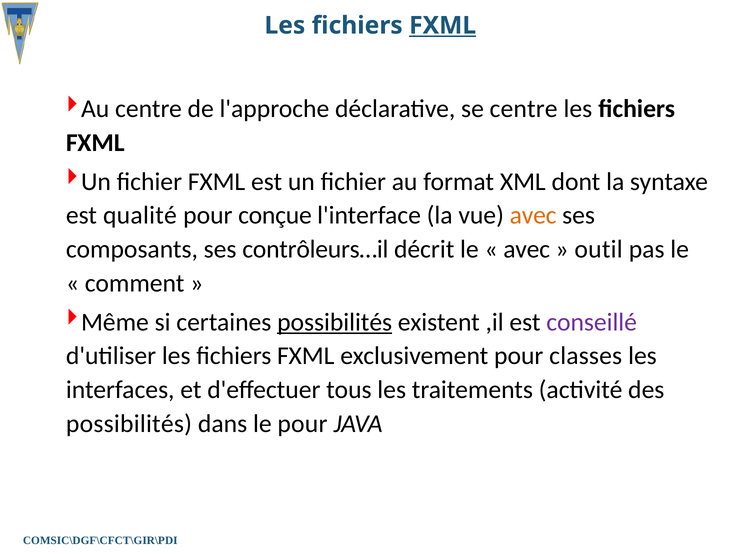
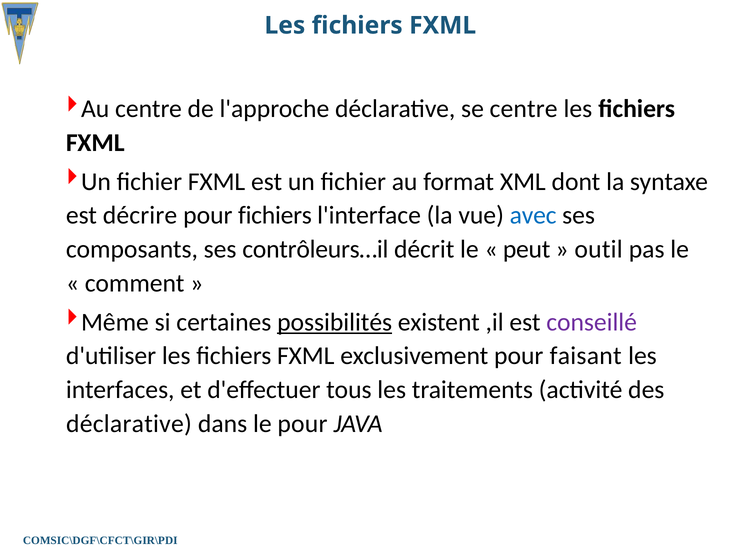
FXML at (443, 25) underline: present -> none
qualité: qualité -> décrire
pour conçue: conçue -> fichiers
avec at (533, 216) colour: orange -> blue
avec at (527, 249): avec -> peut
classes: classes -> faisant
possibilités at (129, 424): possibilités -> déclarative
